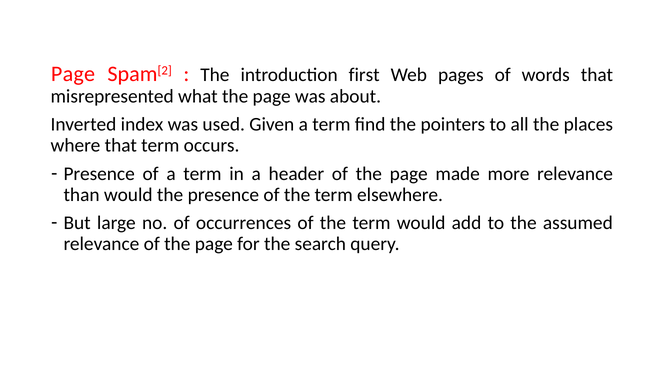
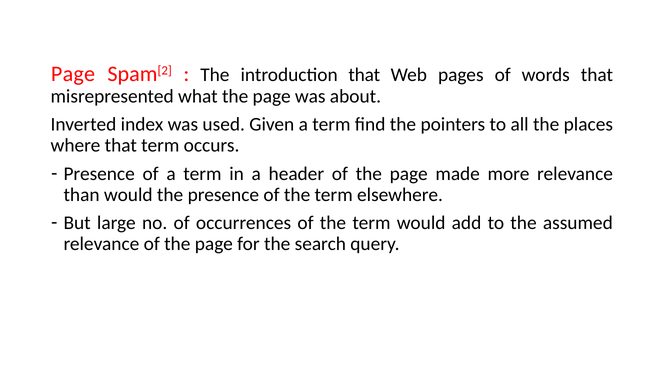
introduction first: first -> that
